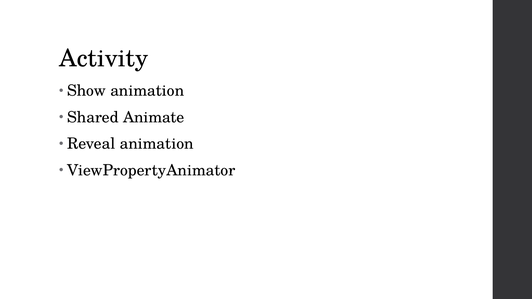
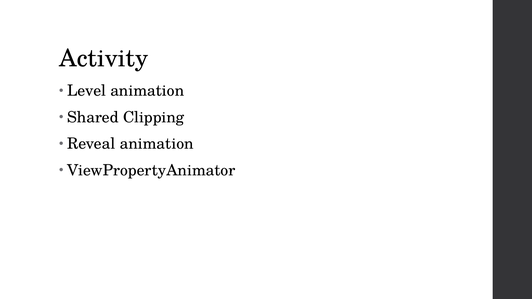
Show: Show -> Level
Animate: Animate -> Clipping
